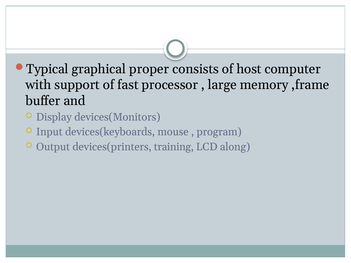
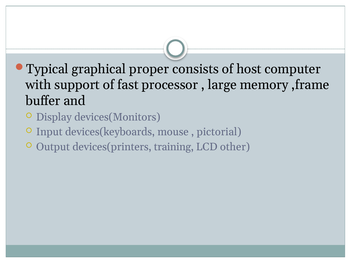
program: program -> pictorial
along: along -> other
